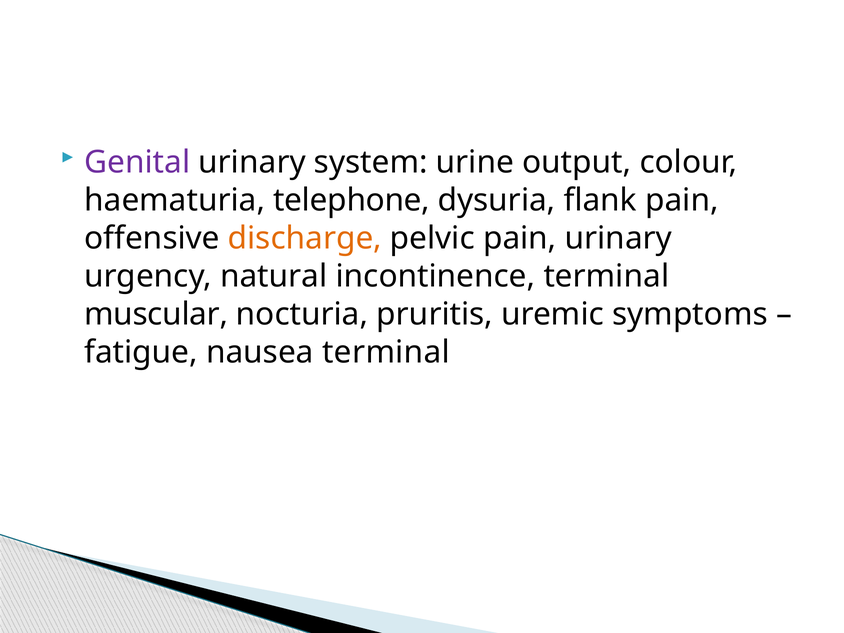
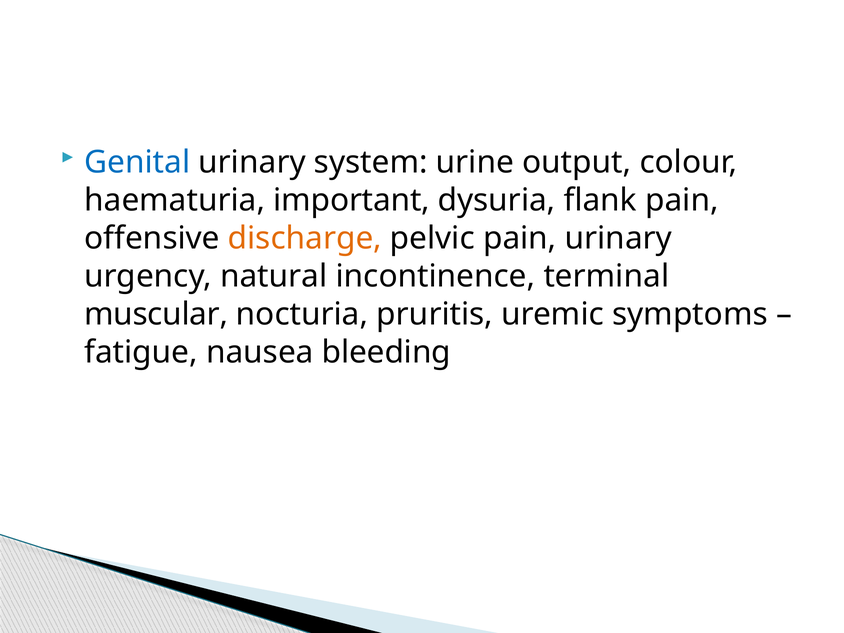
Genital colour: purple -> blue
telephone: telephone -> important
nausea terminal: terminal -> bleeding
